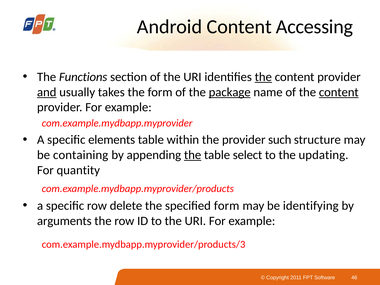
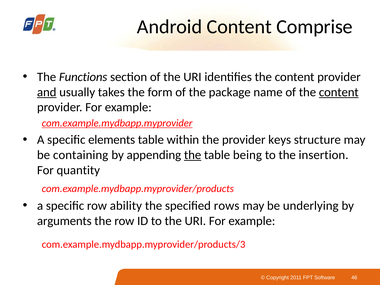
Accessing: Accessing -> Comprise
the at (263, 77) underline: present -> none
package underline: present -> none
com.example.mydbapp.myprovider underline: none -> present
such: such -> keys
select: select -> being
updating: updating -> insertion
delete: delete -> ability
specified form: form -> rows
identifying: identifying -> underlying
